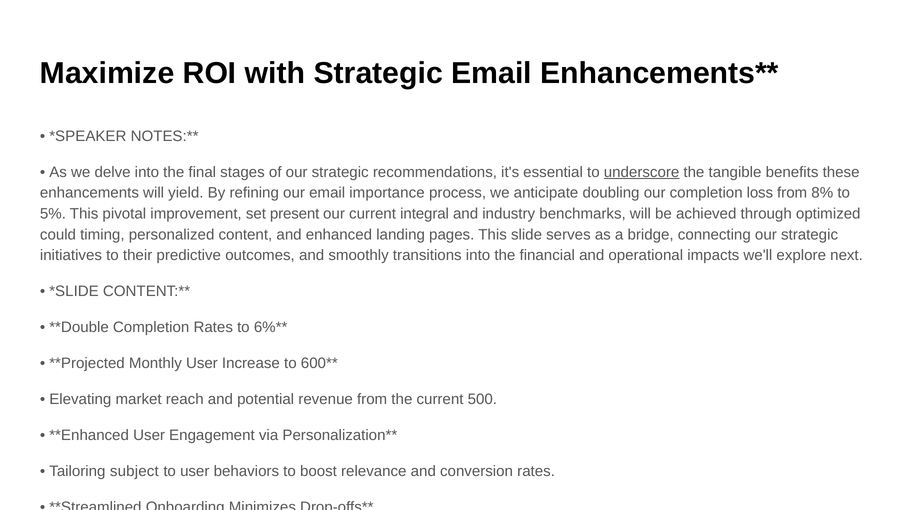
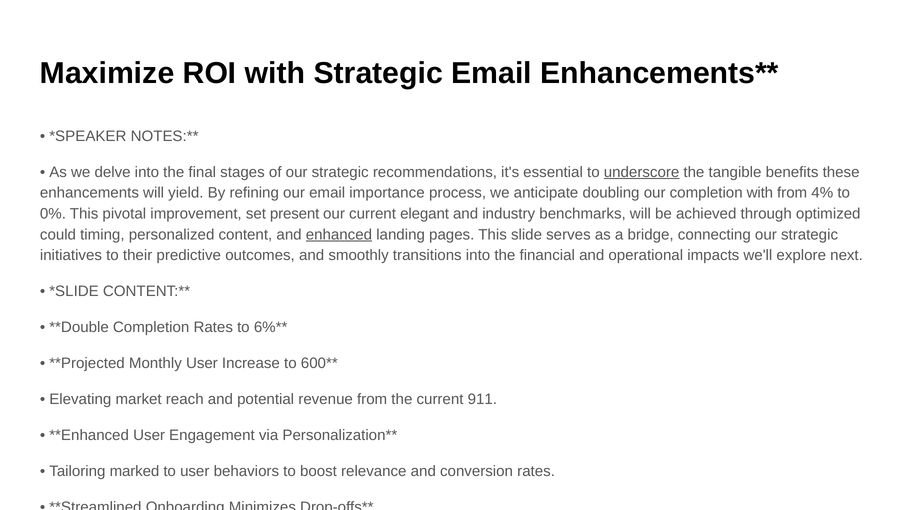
completion loss: loss -> with
8%: 8% -> 4%
5%: 5% -> 0%
integral: integral -> elegant
enhanced underline: none -> present
500: 500 -> 911
subject: subject -> marked
